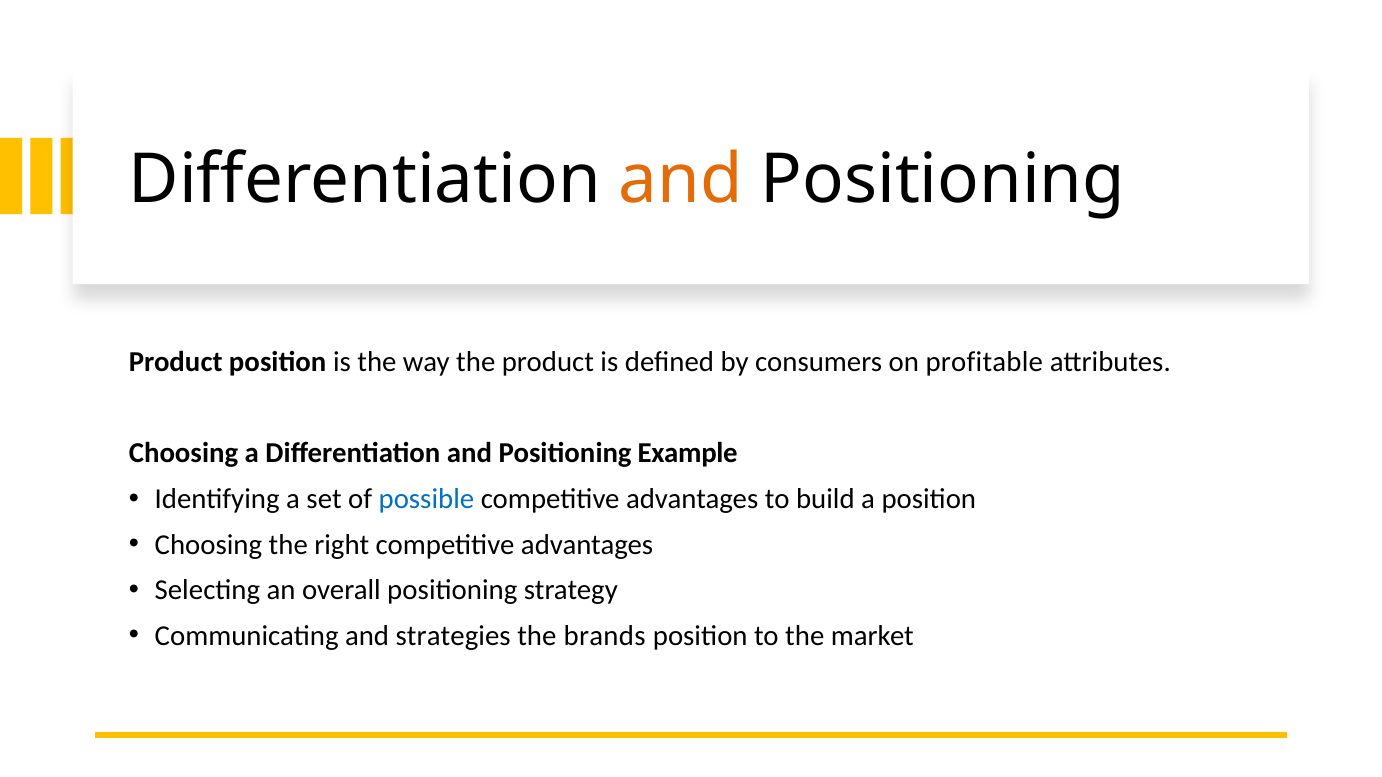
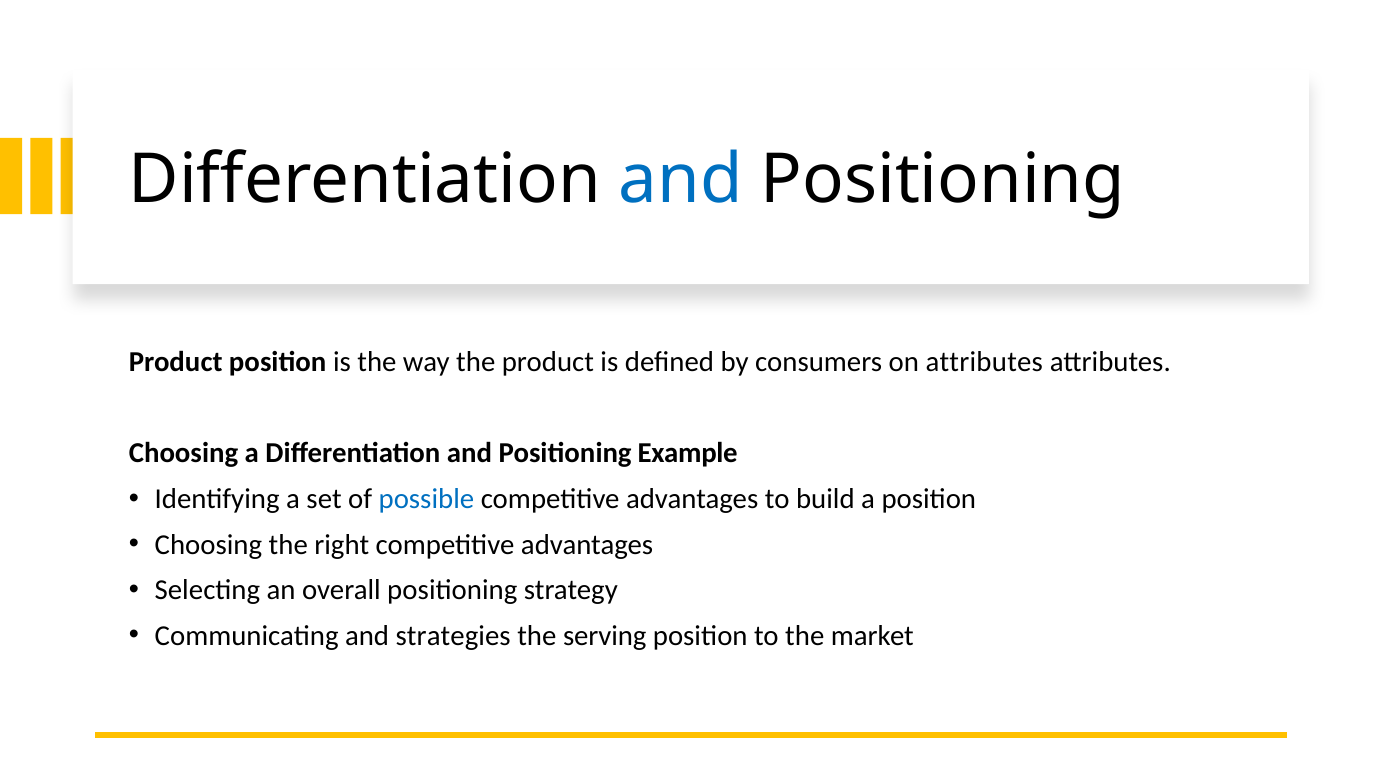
and at (681, 179) colour: orange -> blue
on profitable: profitable -> attributes
brands: brands -> serving
